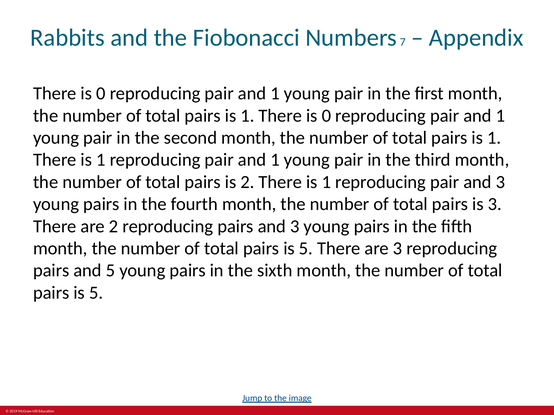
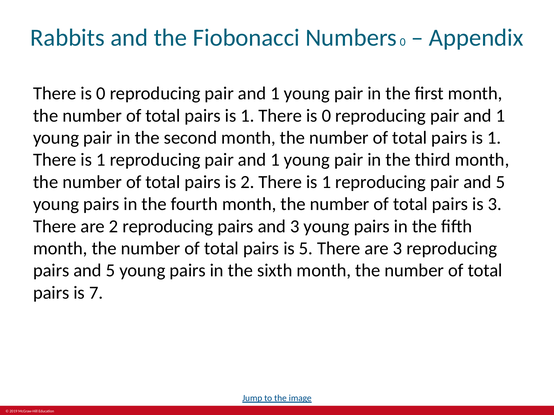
Numbers 7: 7 -> 0
pair and 3: 3 -> 5
5 at (96, 293): 5 -> 7
